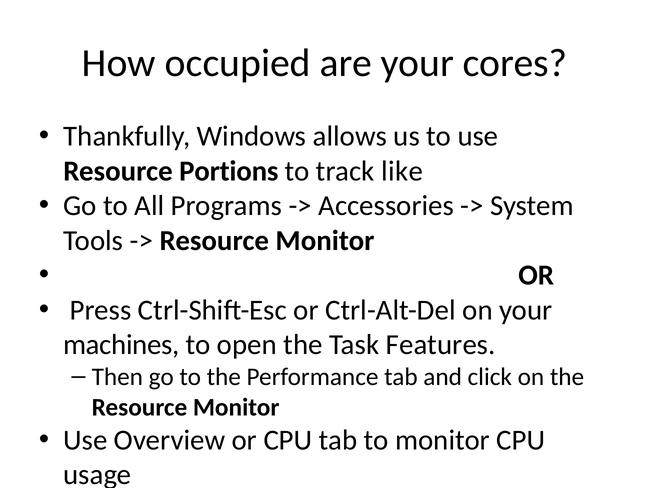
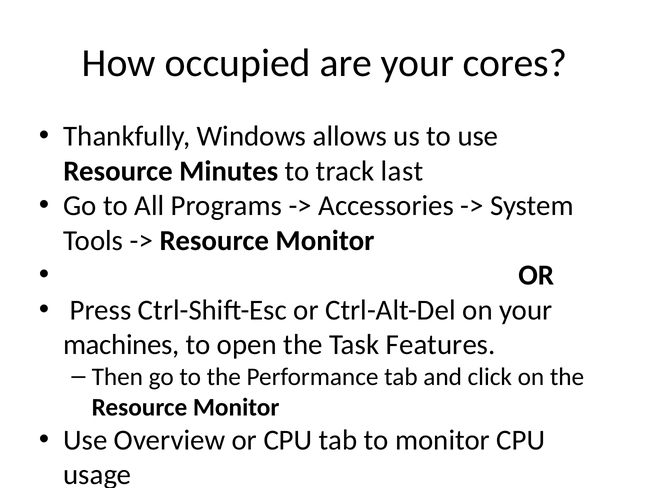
Portions: Portions -> Minutes
like: like -> last
